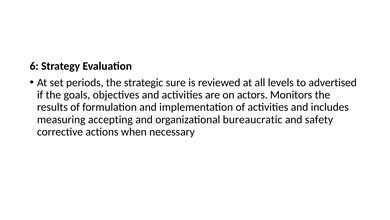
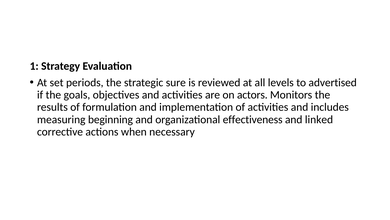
6: 6 -> 1
accepting: accepting -> beginning
bureaucratic: bureaucratic -> effectiveness
safety: safety -> linked
